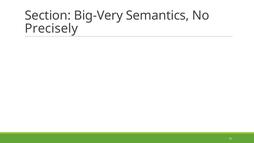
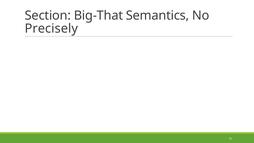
Big-Very: Big-Very -> Big-That
